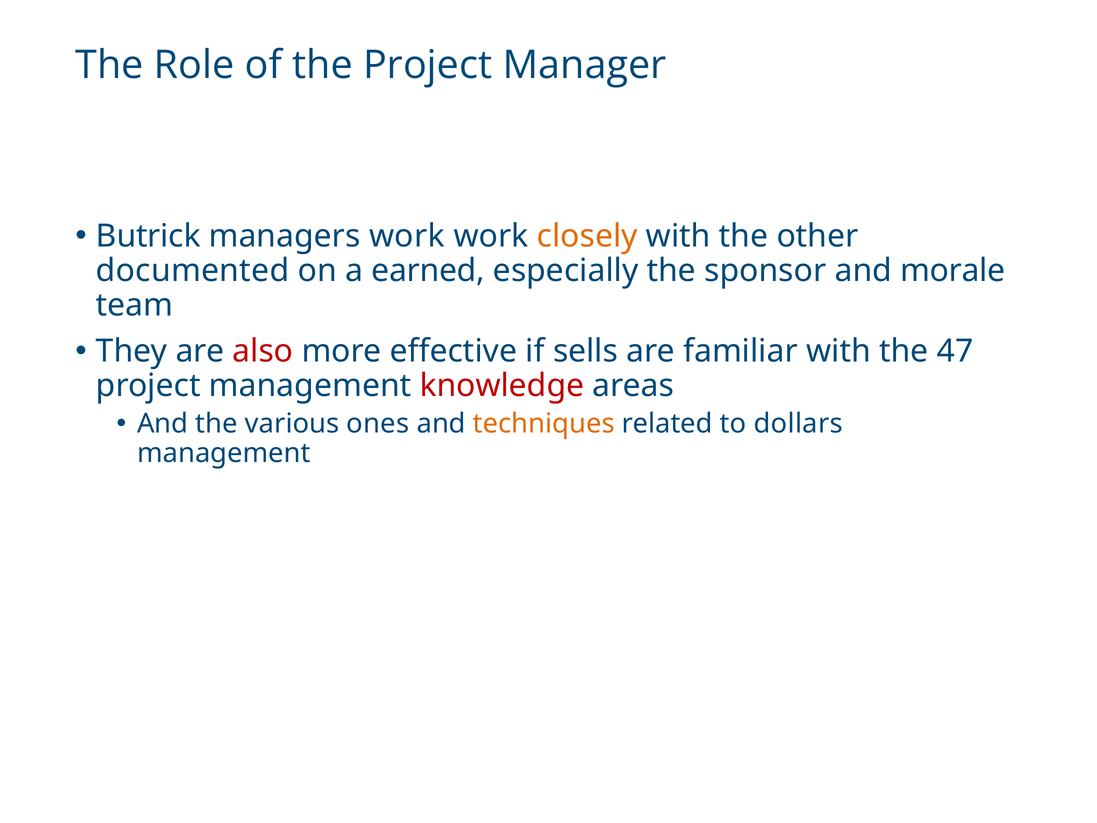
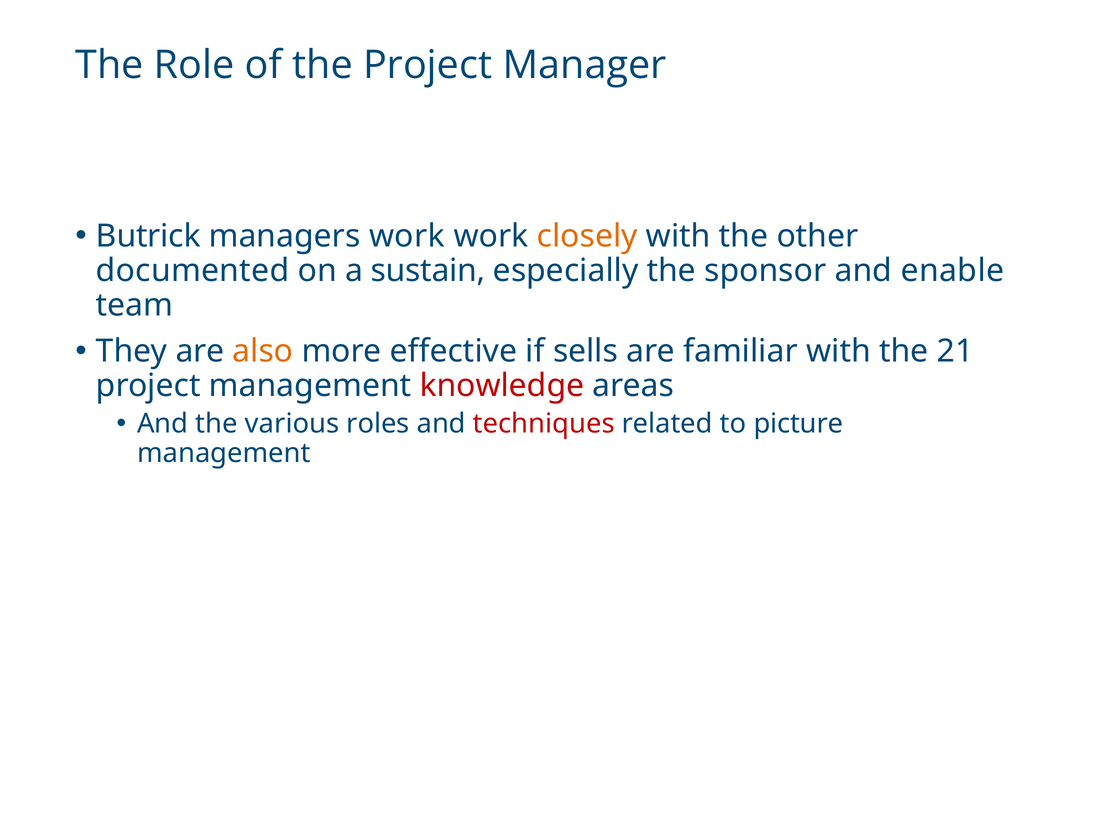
earned: earned -> sustain
morale: morale -> enable
also colour: red -> orange
47: 47 -> 21
ones: ones -> roles
techniques colour: orange -> red
dollars: dollars -> picture
